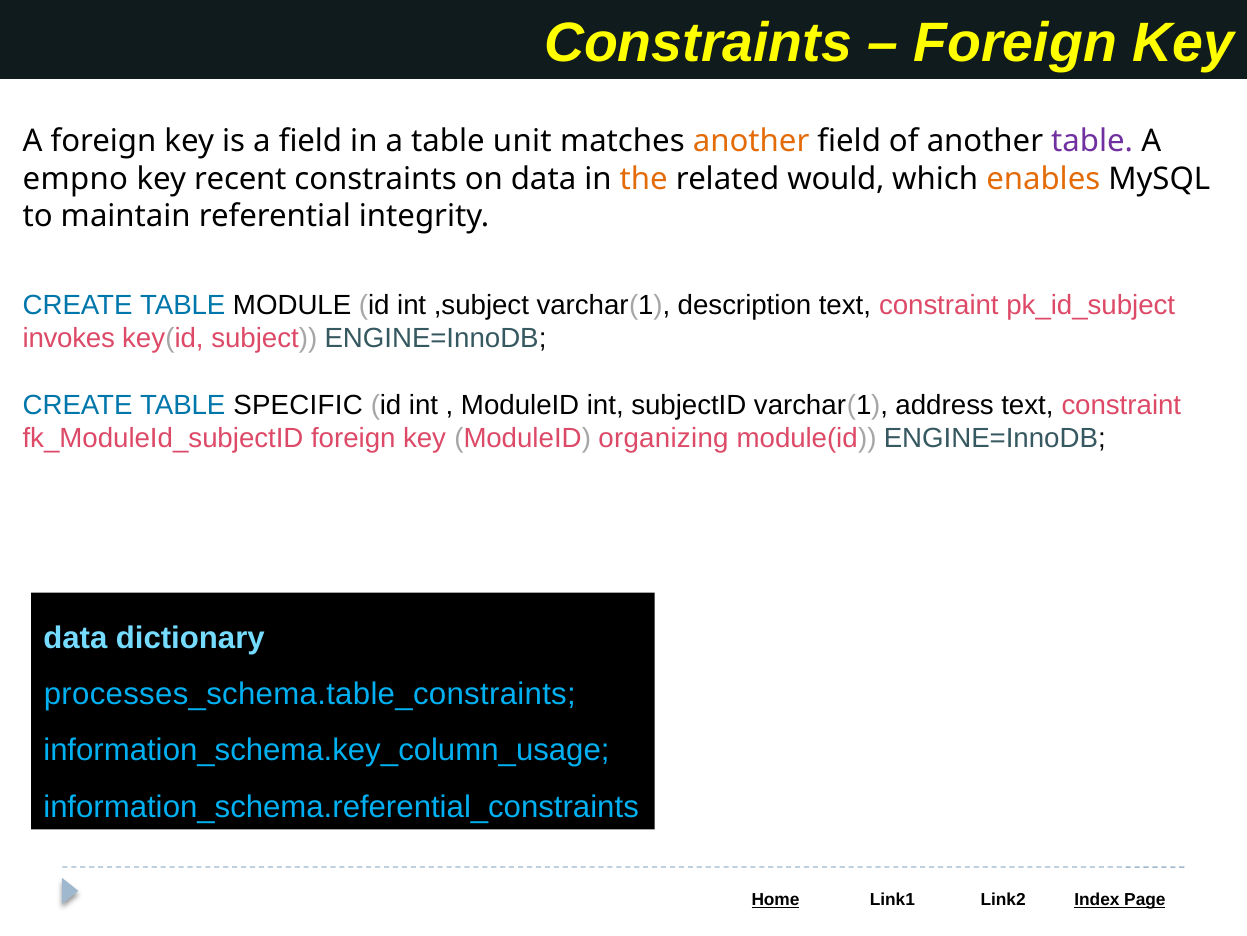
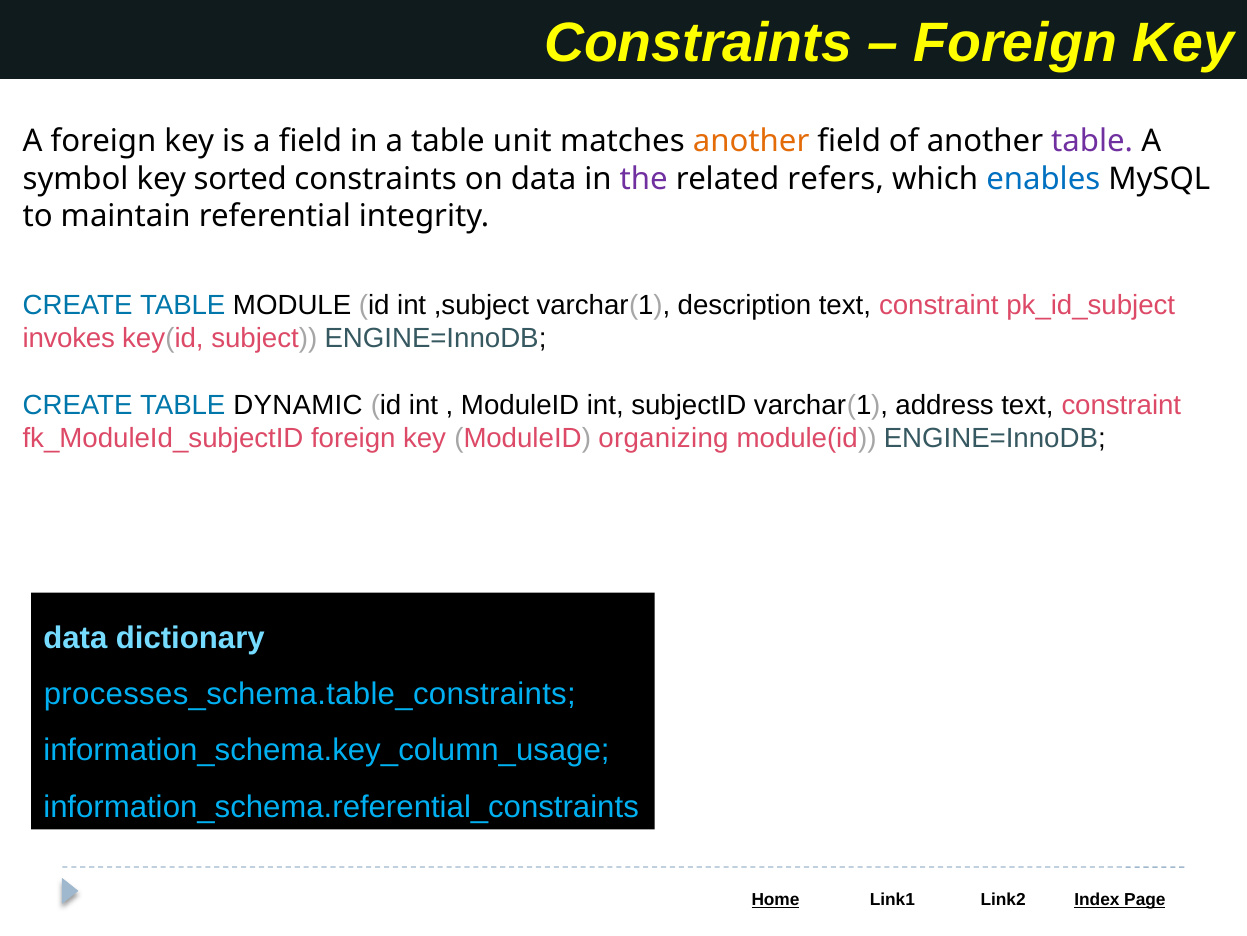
empno: empno -> symbol
recent: recent -> sorted
the colour: orange -> purple
would: would -> refers
enables colour: orange -> blue
SPECIFIC: SPECIFIC -> DYNAMIC
